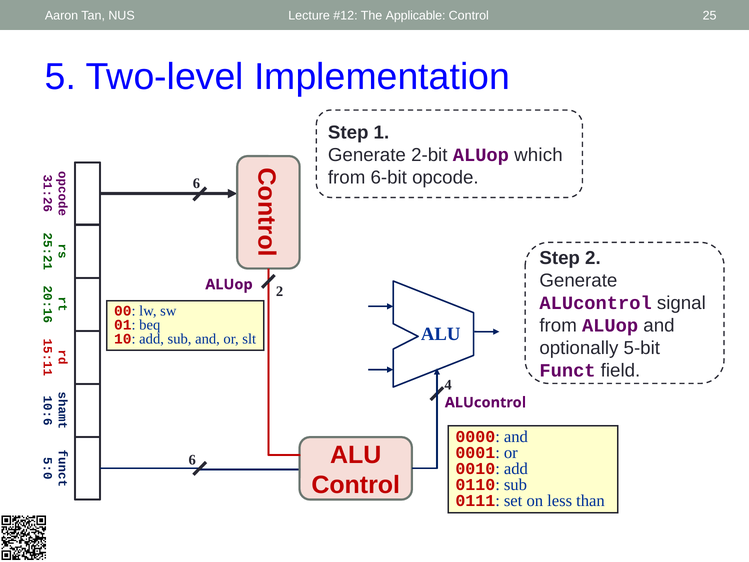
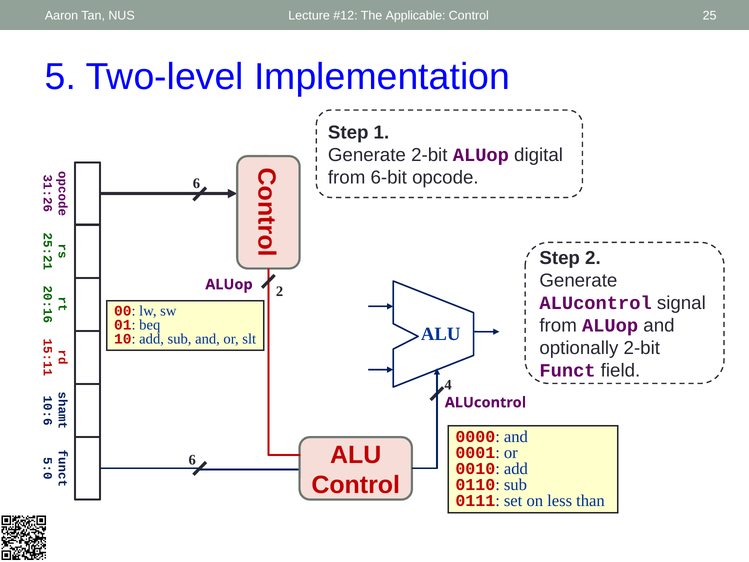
which: which -> digital
optionally 5-bit: 5-bit -> 2-bit
